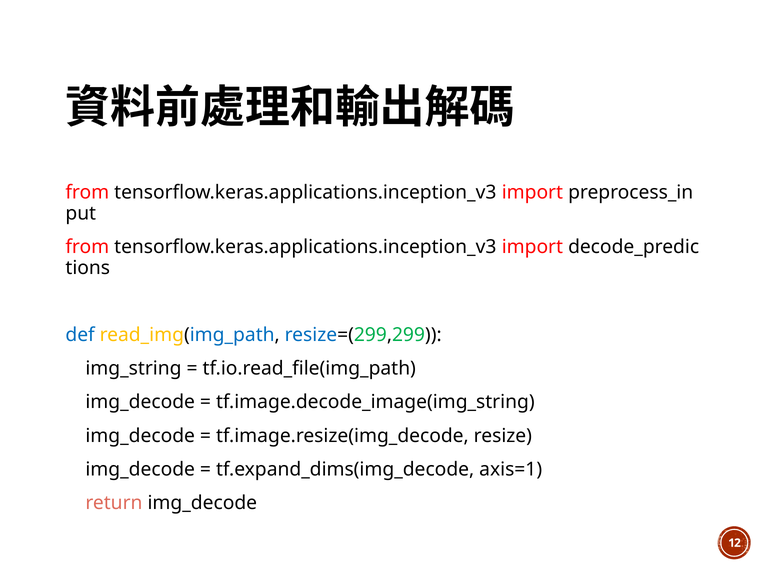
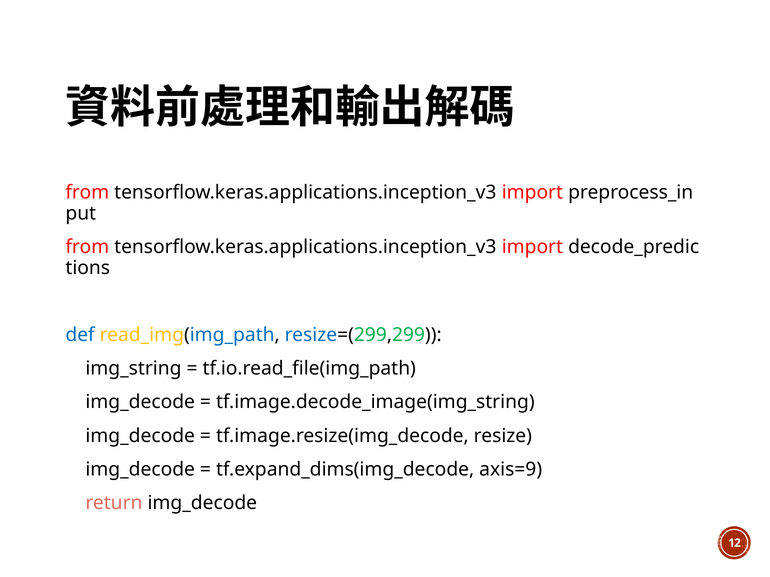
axis=1: axis=1 -> axis=9
